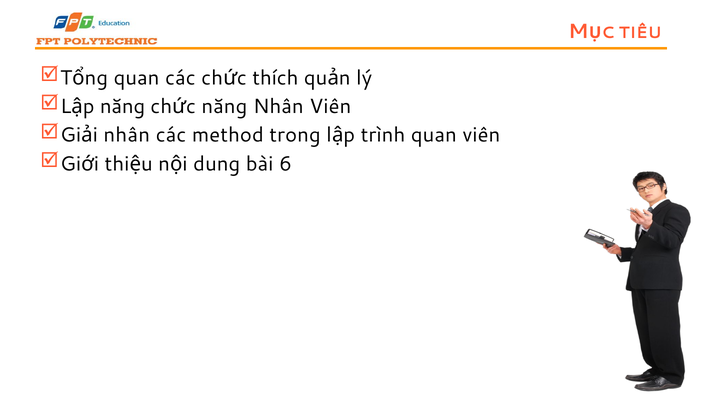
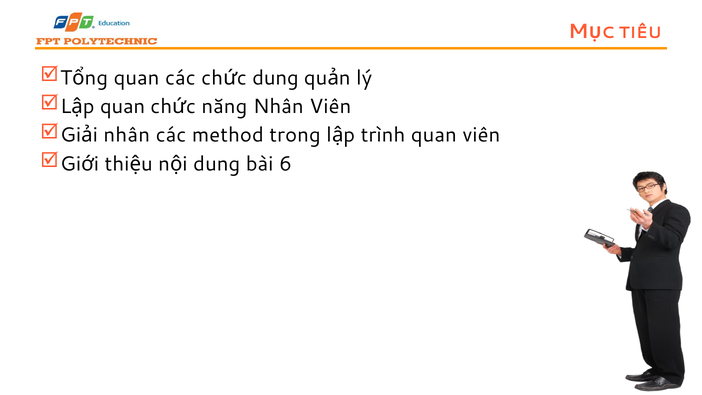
thích at (275, 78): thích -> dung
năng at (123, 106): năng -> quan
